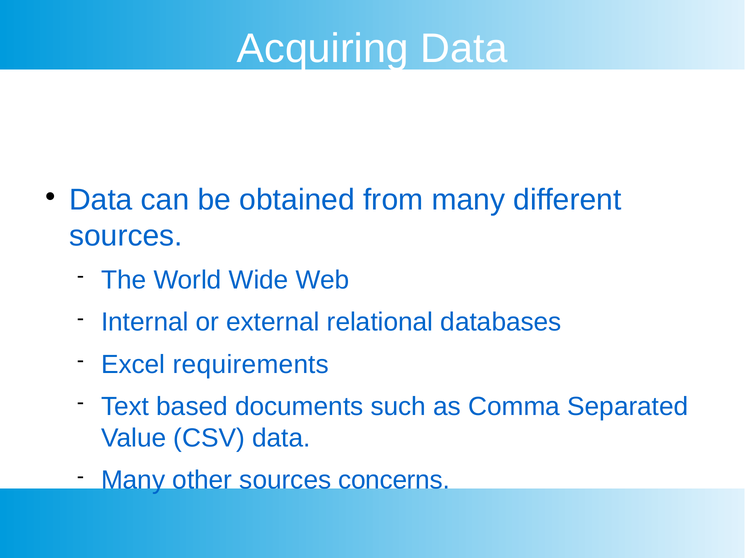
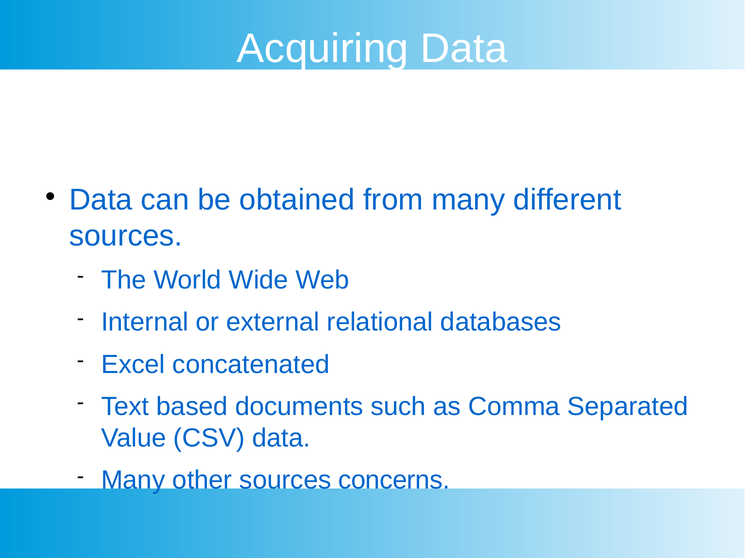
requirements: requirements -> concatenated
